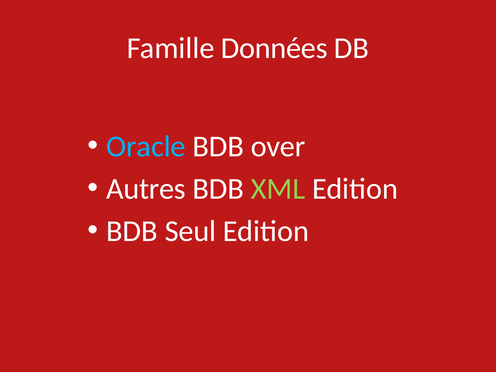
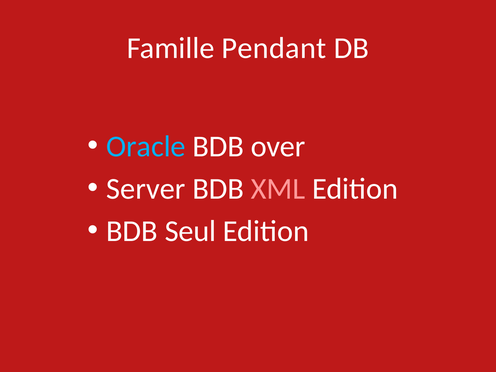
Données: Données -> Pendant
Autres: Autres -> Server
XML colour: light green -> pink
